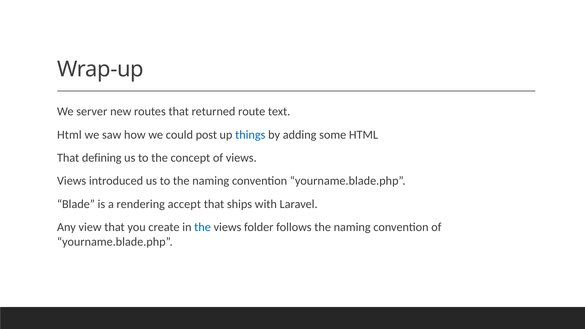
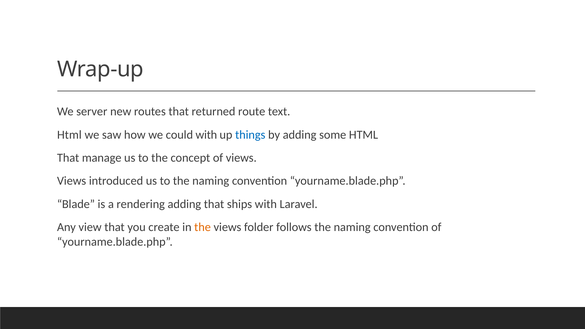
could post: post -> with
defining: defining -> manage
rendering accept: accept -> adding
the at (203, 227) colour: blue -> orange
